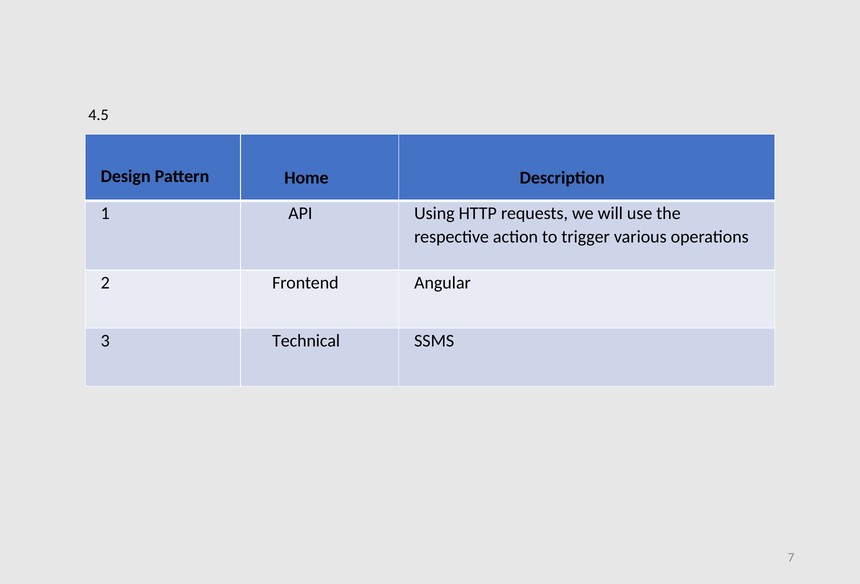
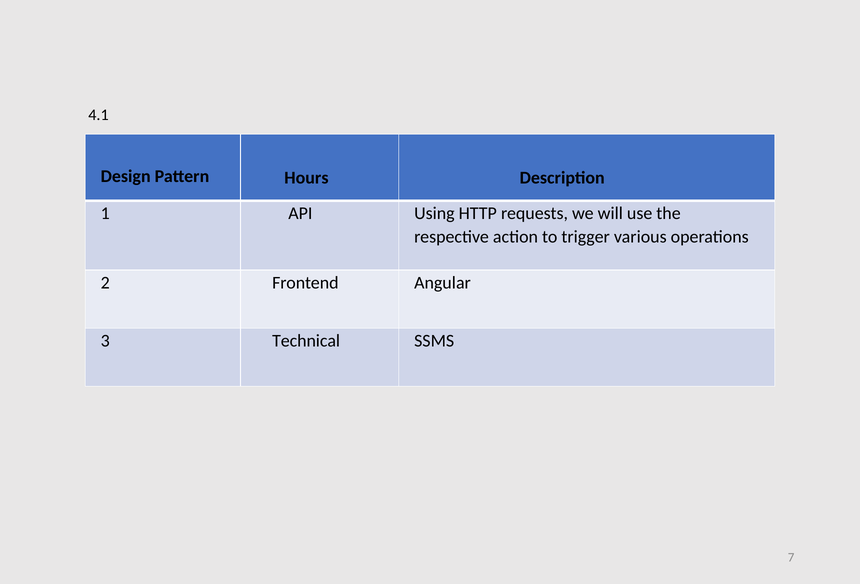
4.5: 4.5 -> 4.1
Home: Home -> Hours
